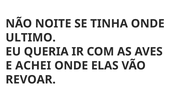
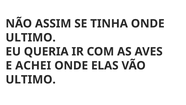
NOITE: NOITE -> ASSIM
REVOAR at (31, 79): REVOAR -> ULTIMO
